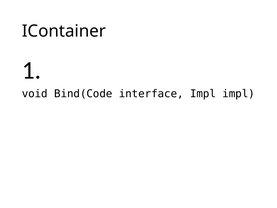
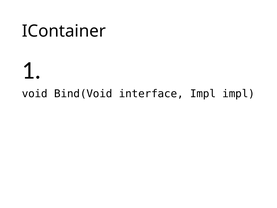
Bind(Code: Bind(Code -> Bind(Void
